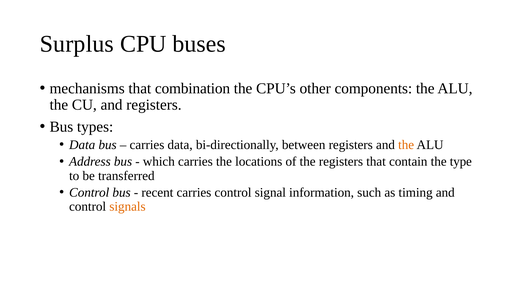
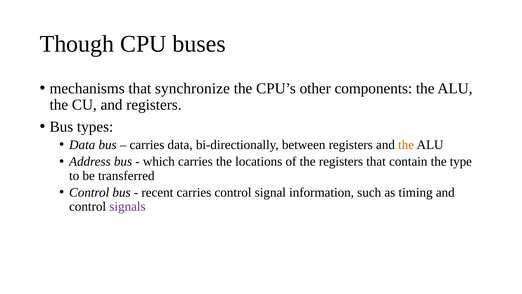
Surplus: Surplus -> Though
combination: combination -> synchronize
signals colour: orange -> purple
